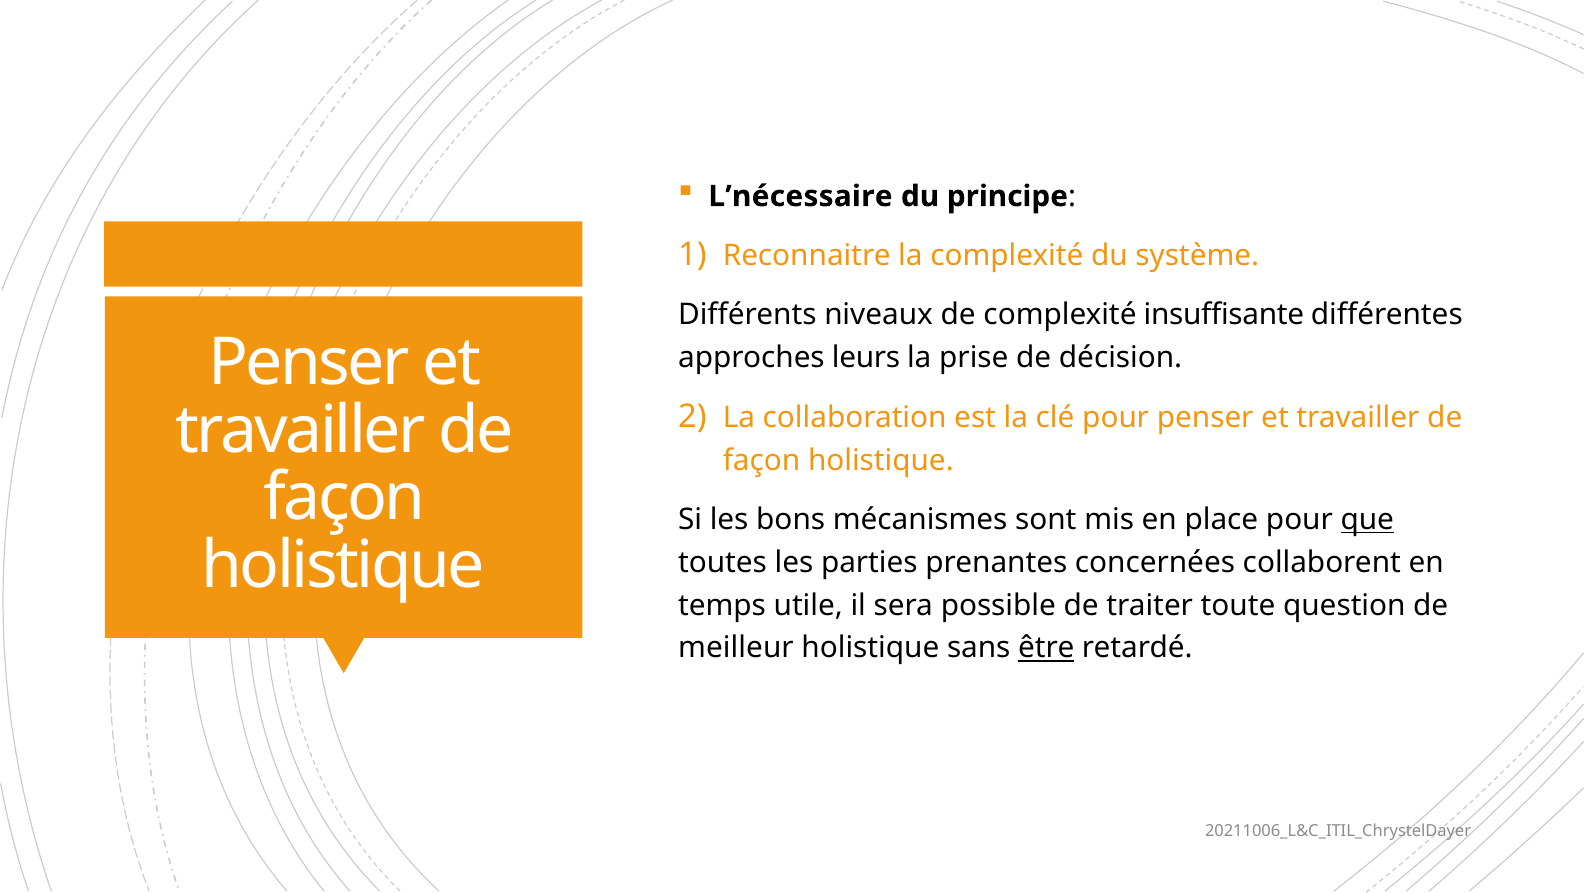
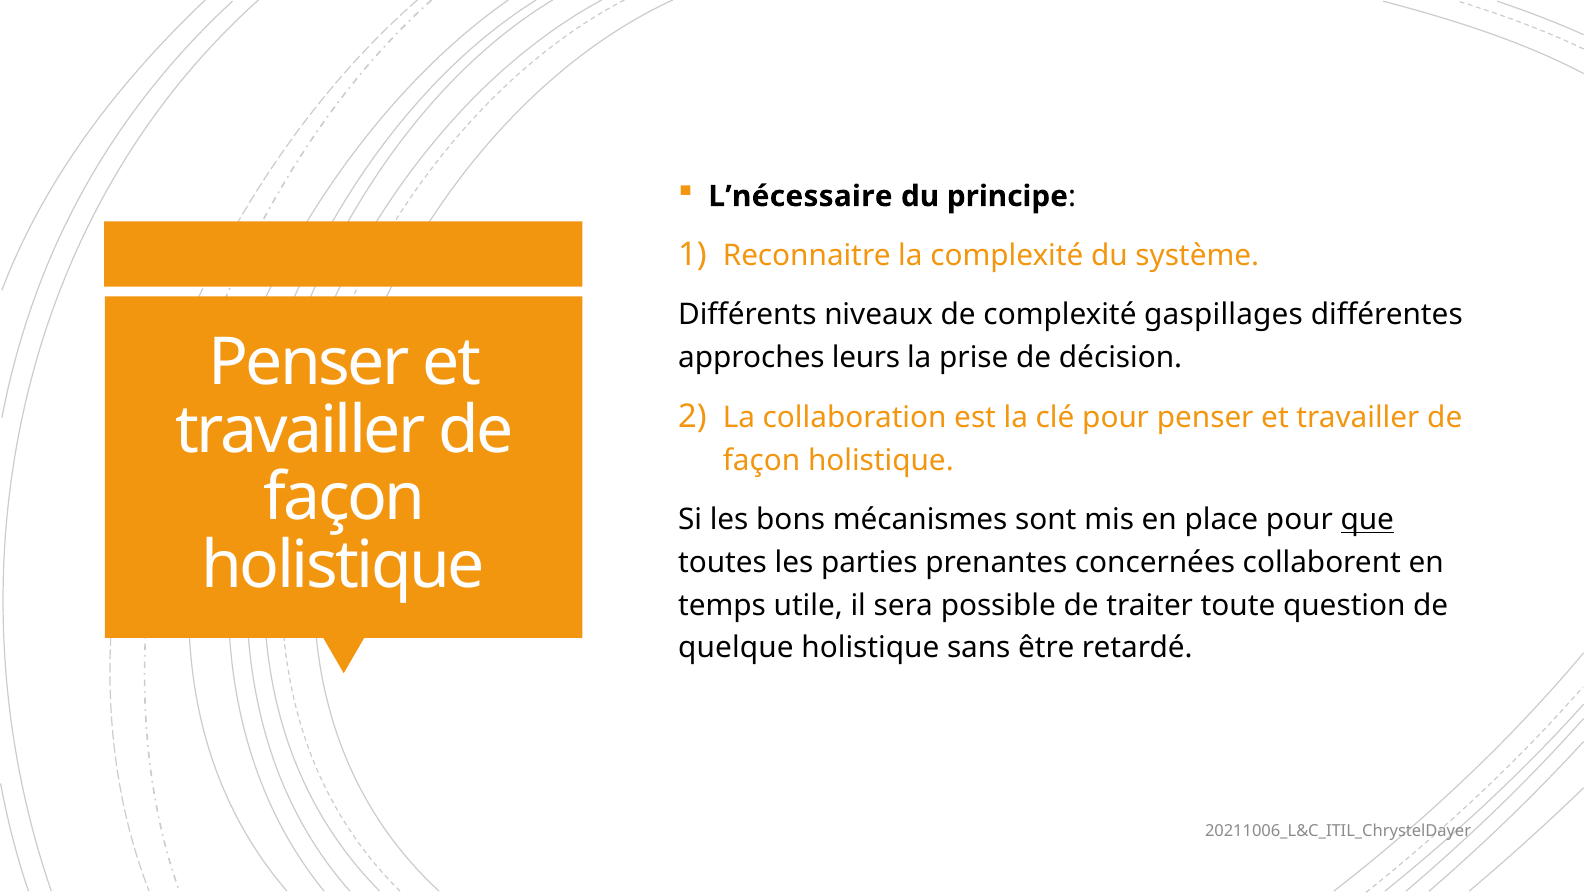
insuffisante: insuffisante -> gaspillages
meilleur: meilleur -> quelque
être underline: present -> none
